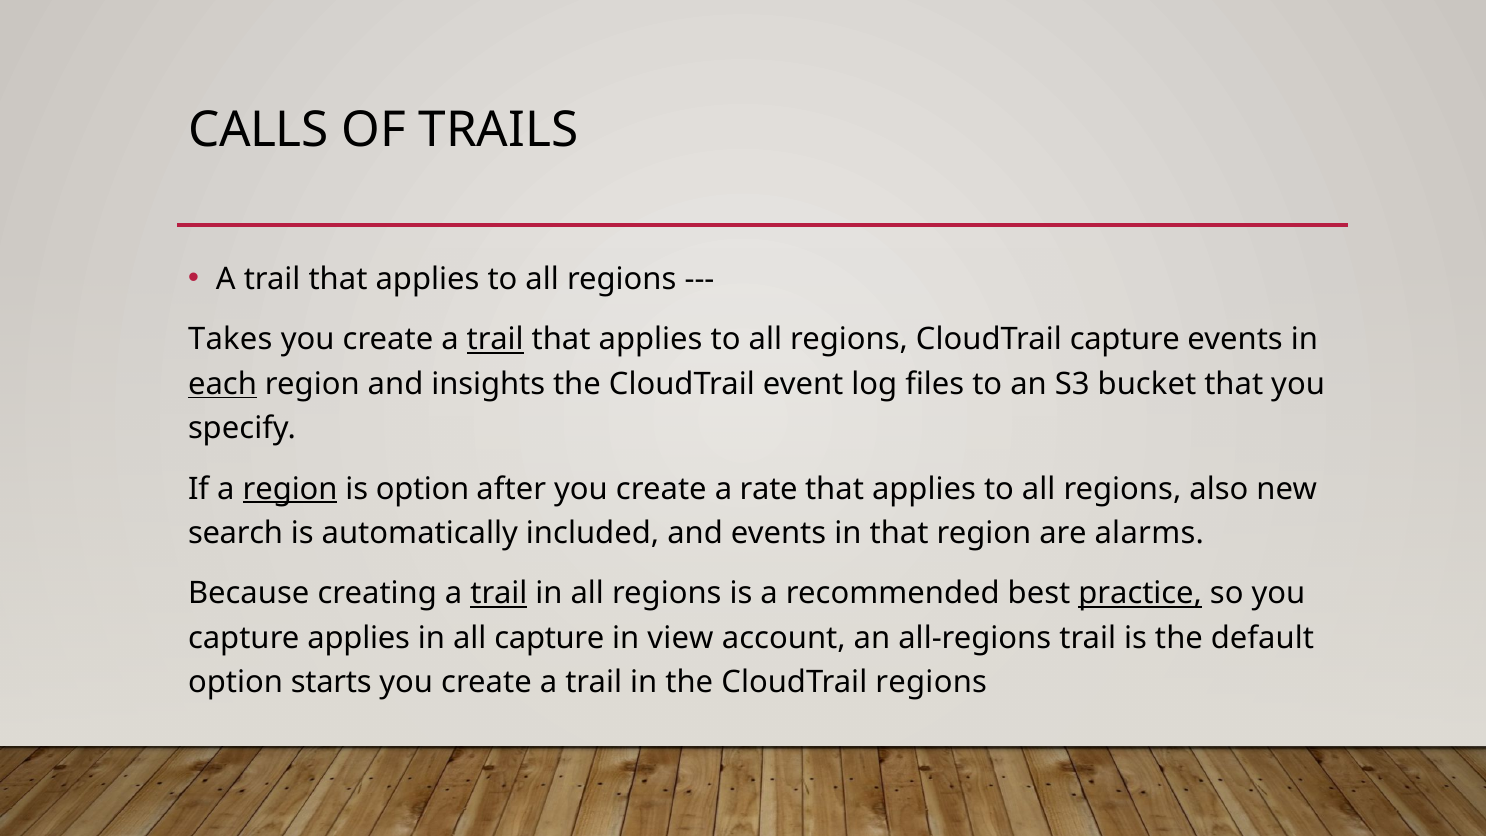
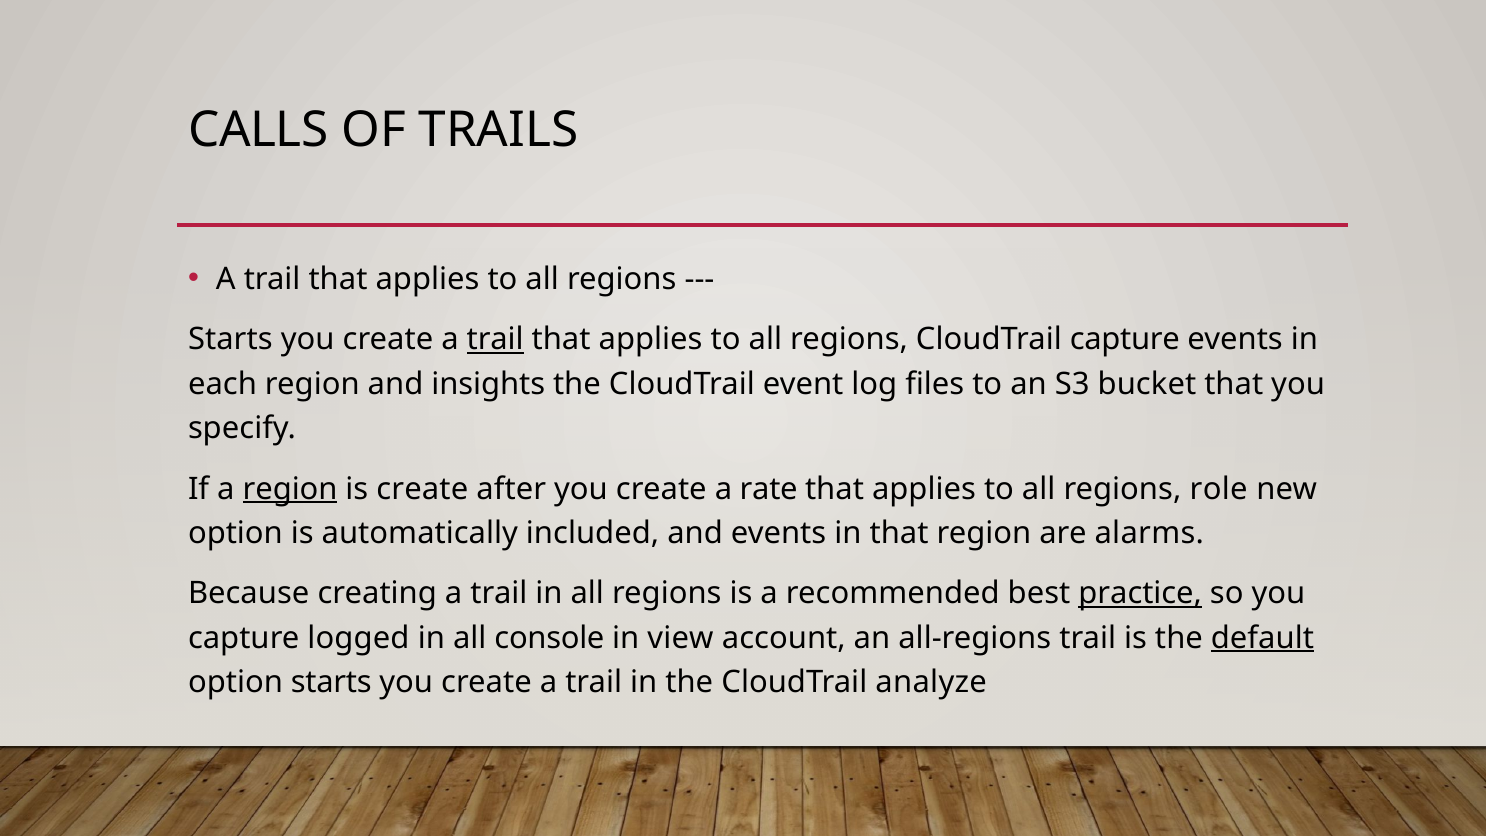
Takes at (230, 339): Takes -> Starts
each underline: present -> none
is option: option -> create
also: also -> role
search at (236, 533): search -> option
trail at (499, 593) underline: present -> none
capture applies: applies -> logged
all capture: capture -> console
default underline: none -> present
CloudTrail regions: regions -> analyze
